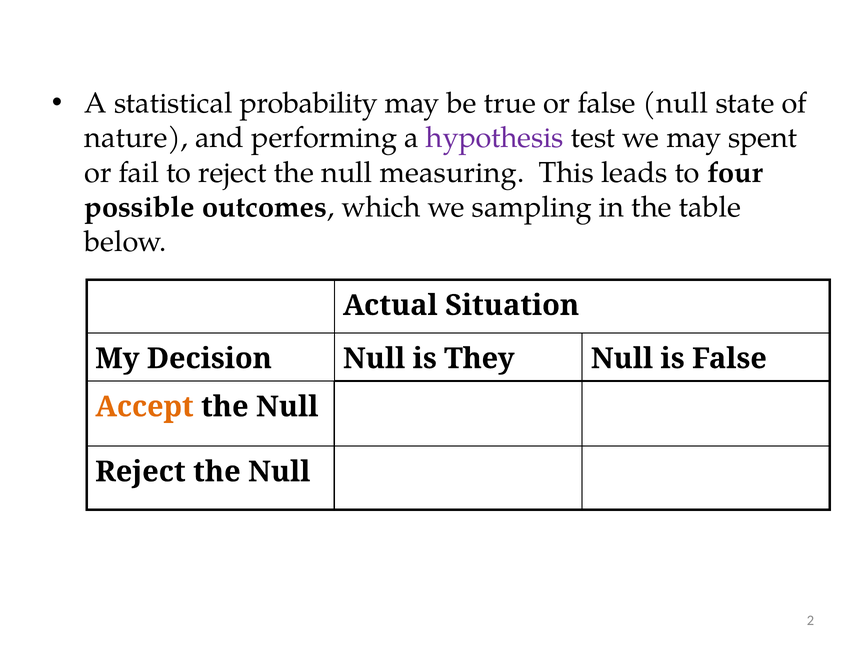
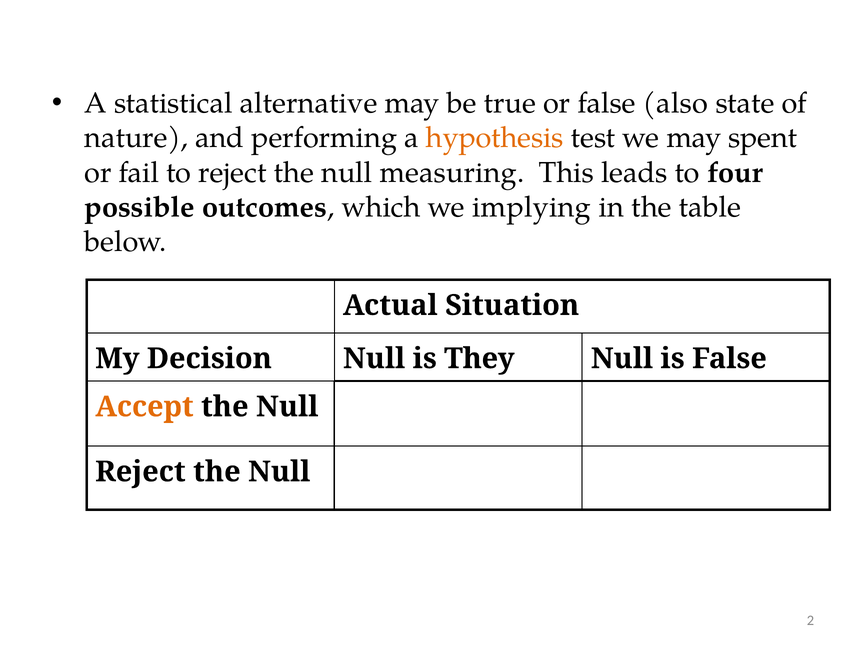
probability: probability -> alternative
false null: null -> also
hypothesis colour: purple -> orange
sampling: sampling -> implying
